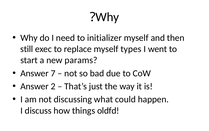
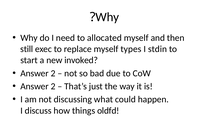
initializer: initializer -> allocated
went: went -> stdin
params: params -> invoked
7 at (53, 73): 7 -> 2
